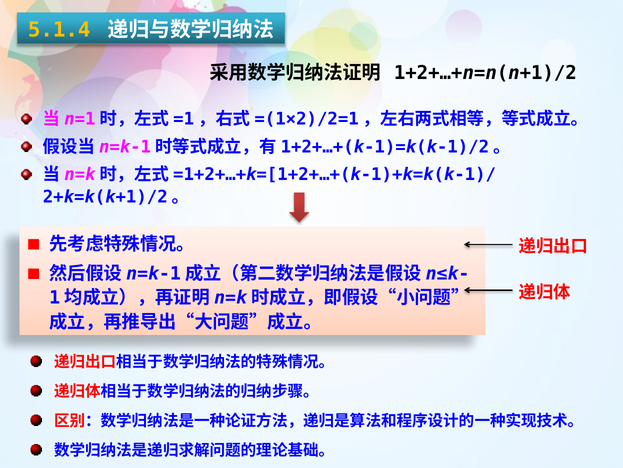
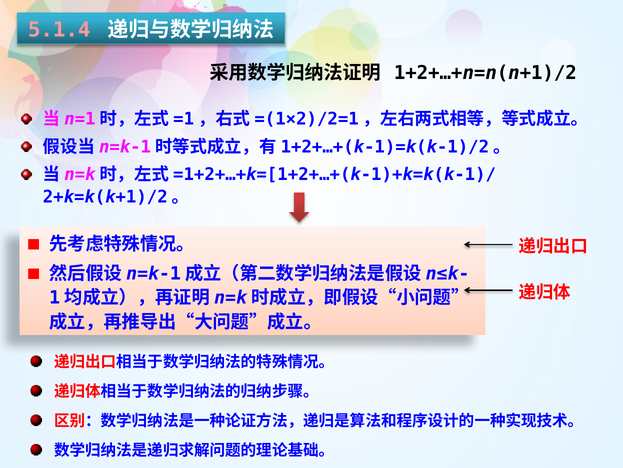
5.1.4 colour: yellow -> pink
